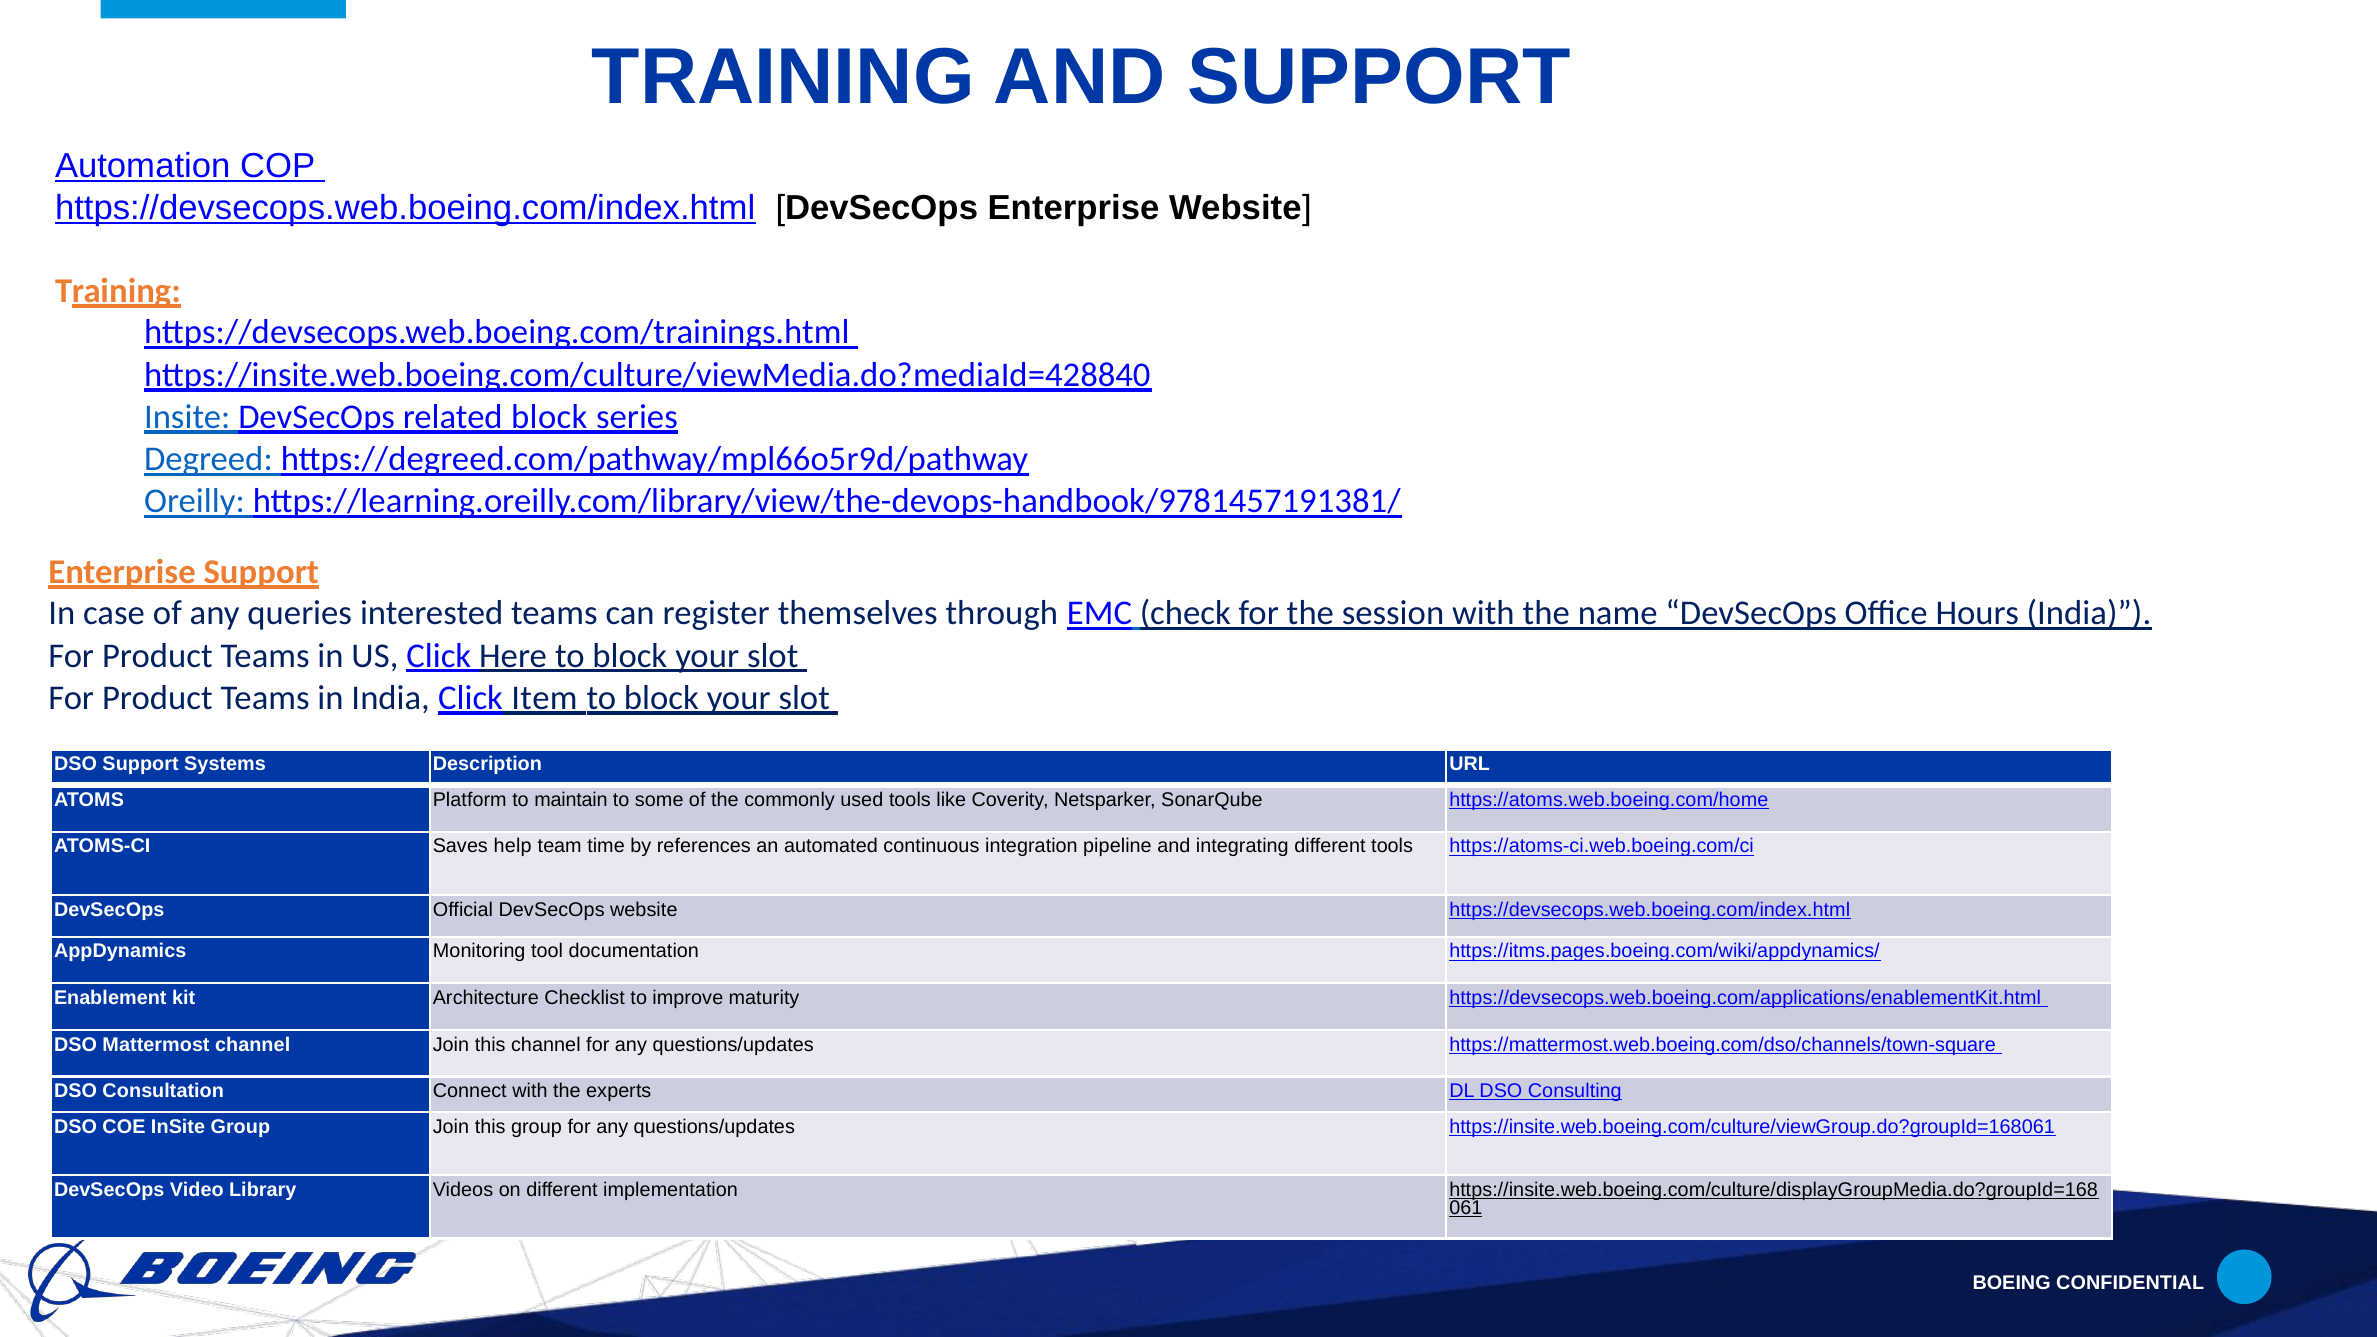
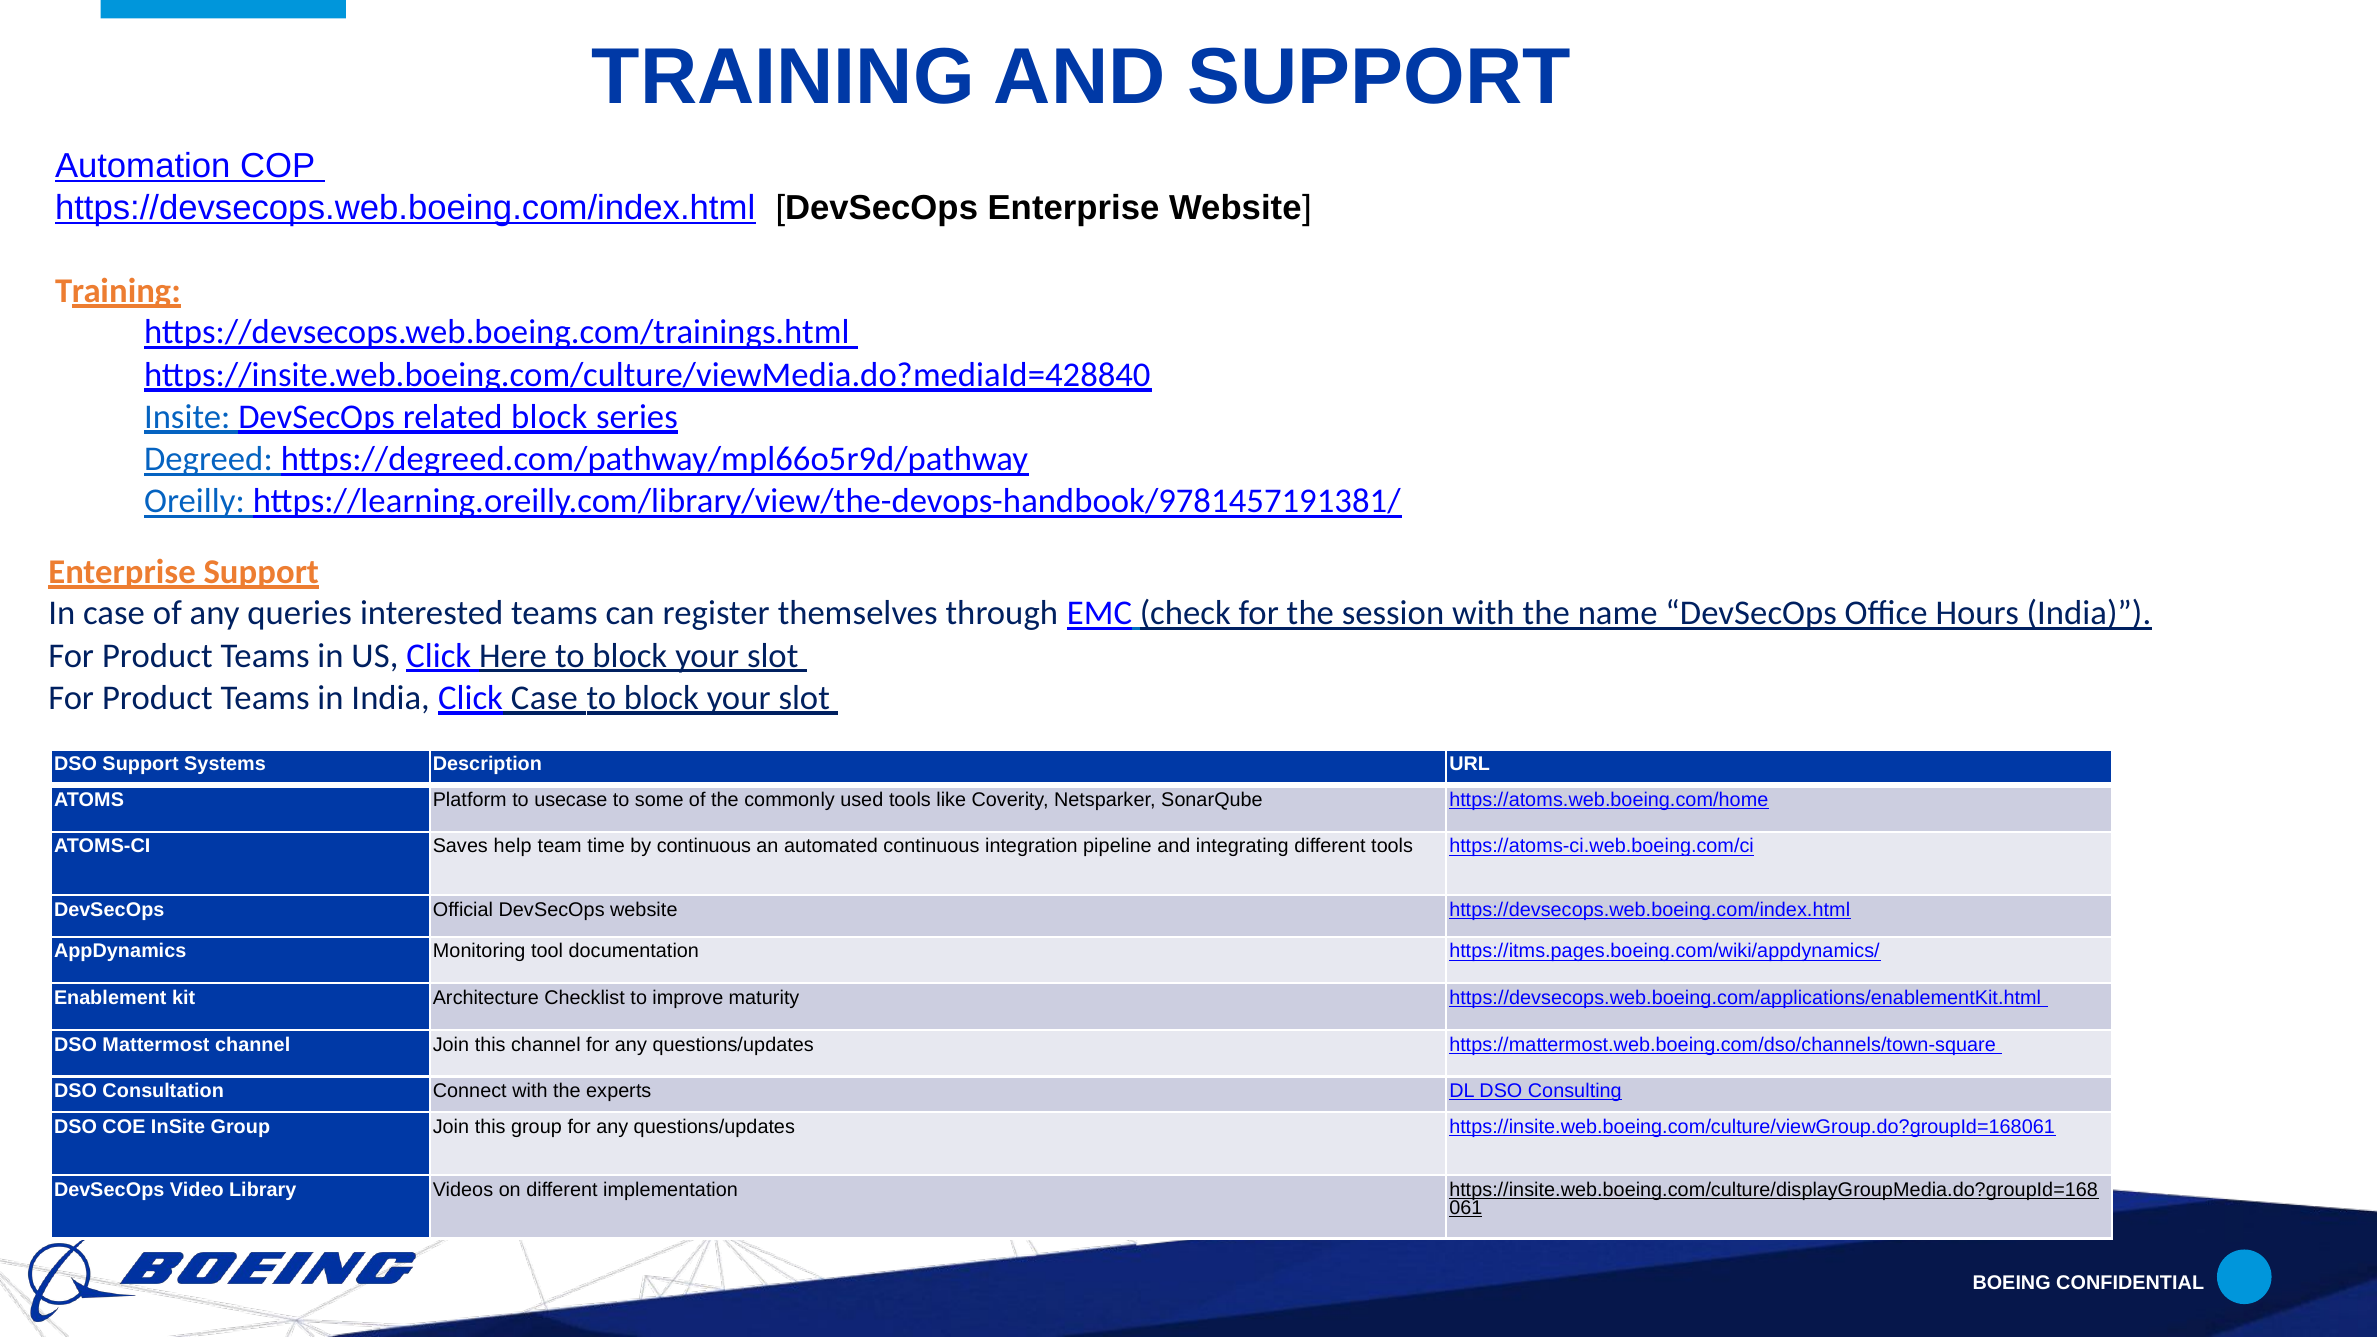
Click Item: Item -> Case
maintain: maintain -> usecase
by references: references -> continuous
